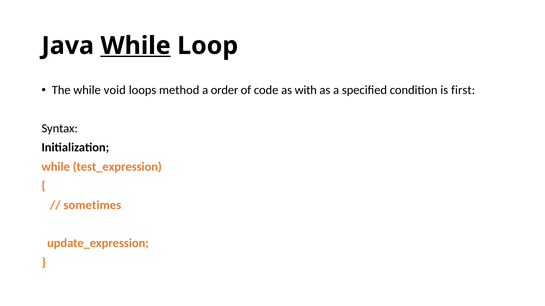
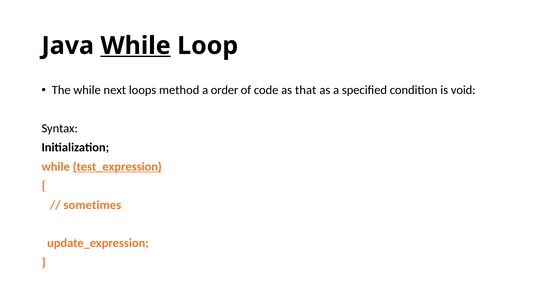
void: void -> next
with: with -> that
first: first -> void
test_expression underline: none -> present
